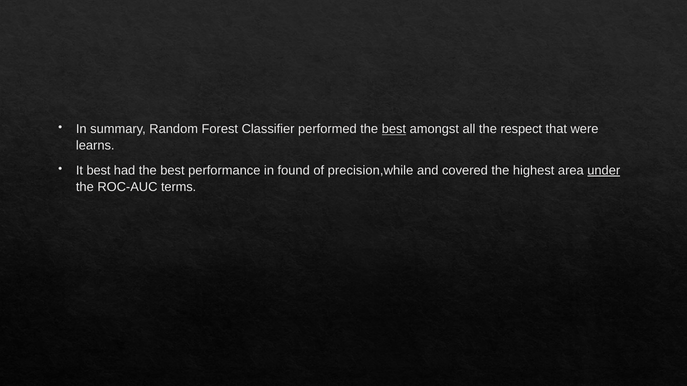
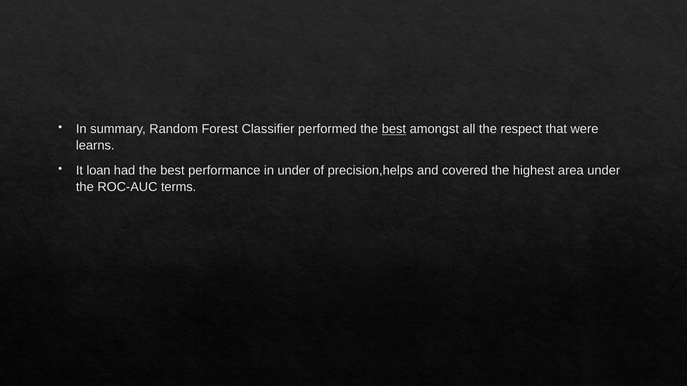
It best: best -> loan
in found: found -> under
precision,while: precision,while -> precision,helps
under at (604, 171) underline: present -> none
